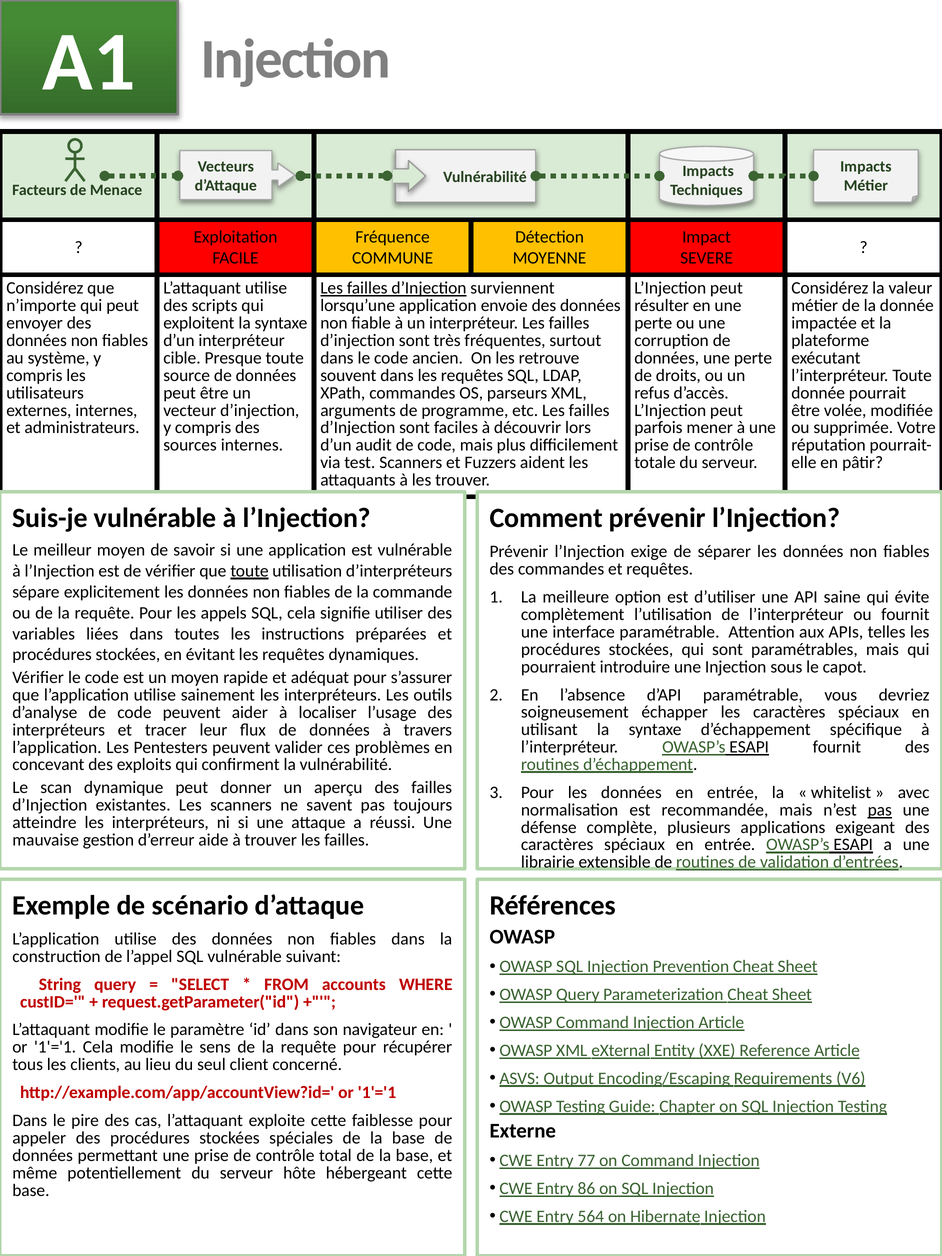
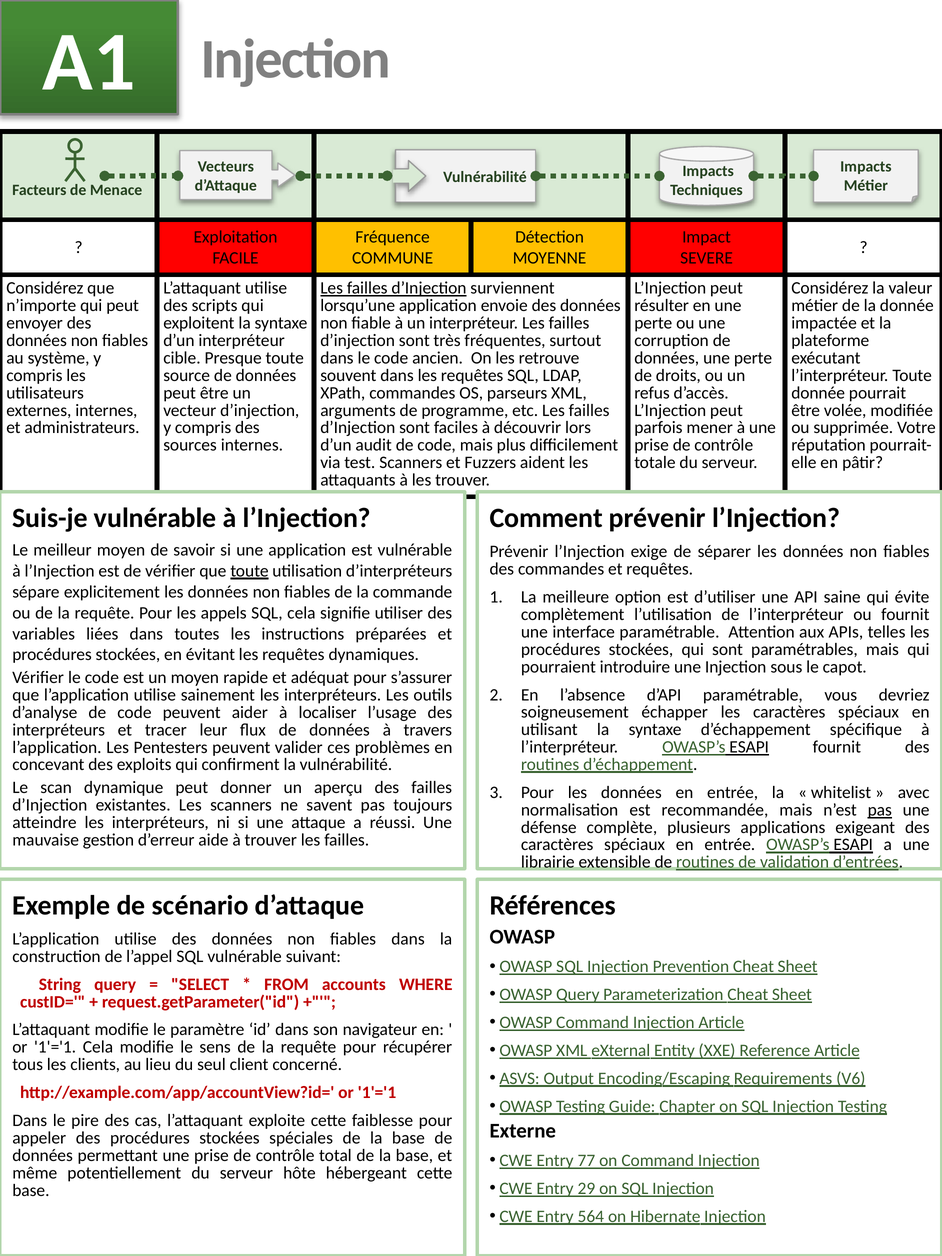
86: 86 -> 29
